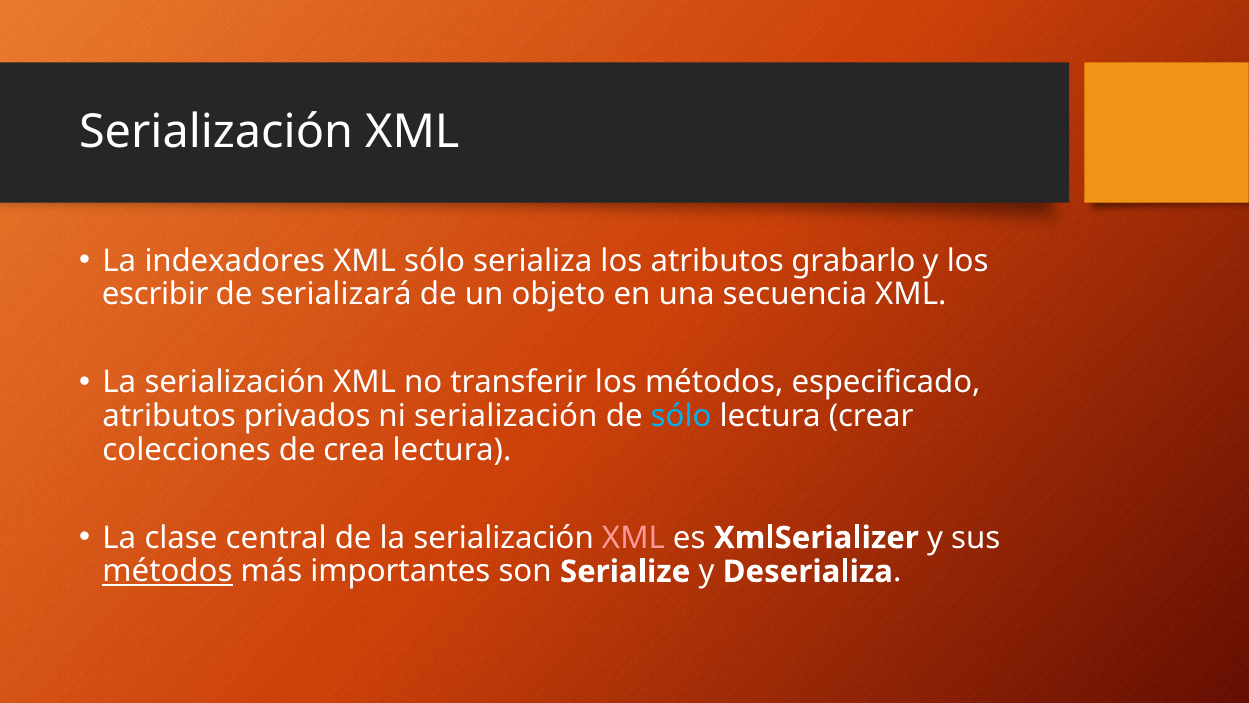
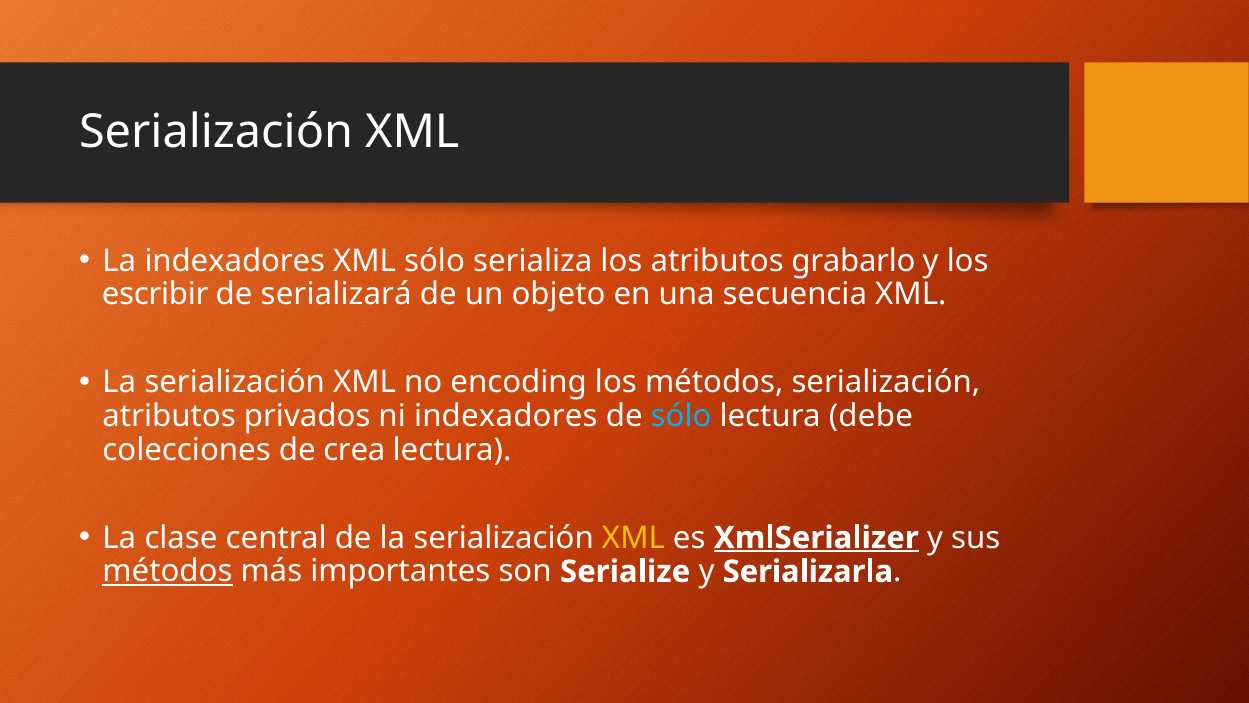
transferir: transferir -> encoding
métodos especificado: especificado -> serialización
ni serialización: serialización -> indexadores
crear: crear -> debe
XML at (633, 538) colour: pink -> yellow
XmlSerializer underline: none -> present
Deserializa: Deserializa -> Serializarla
